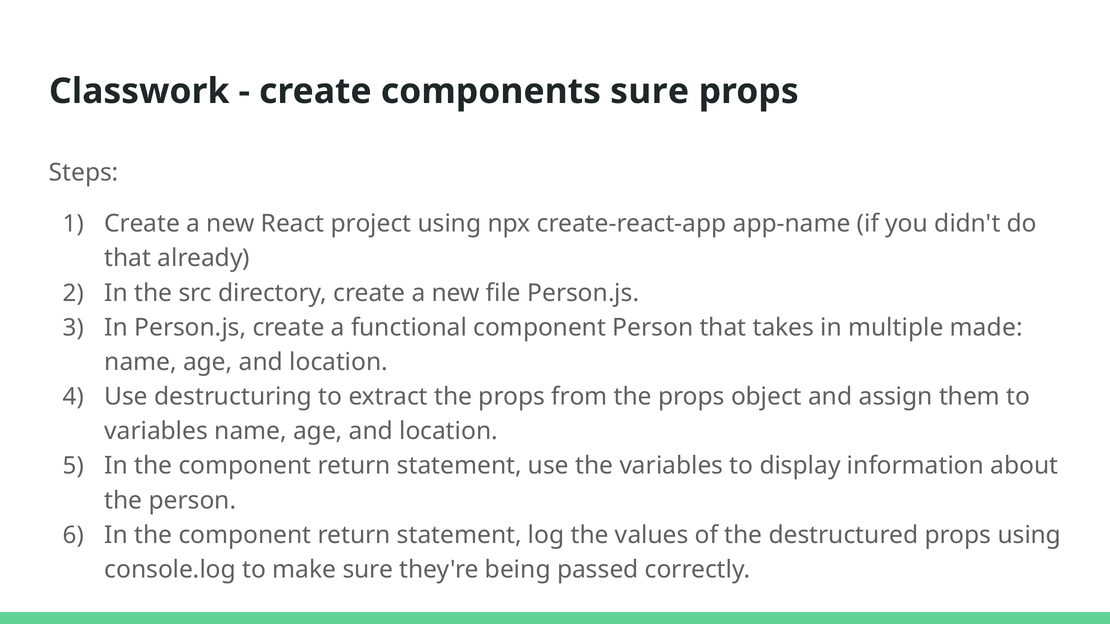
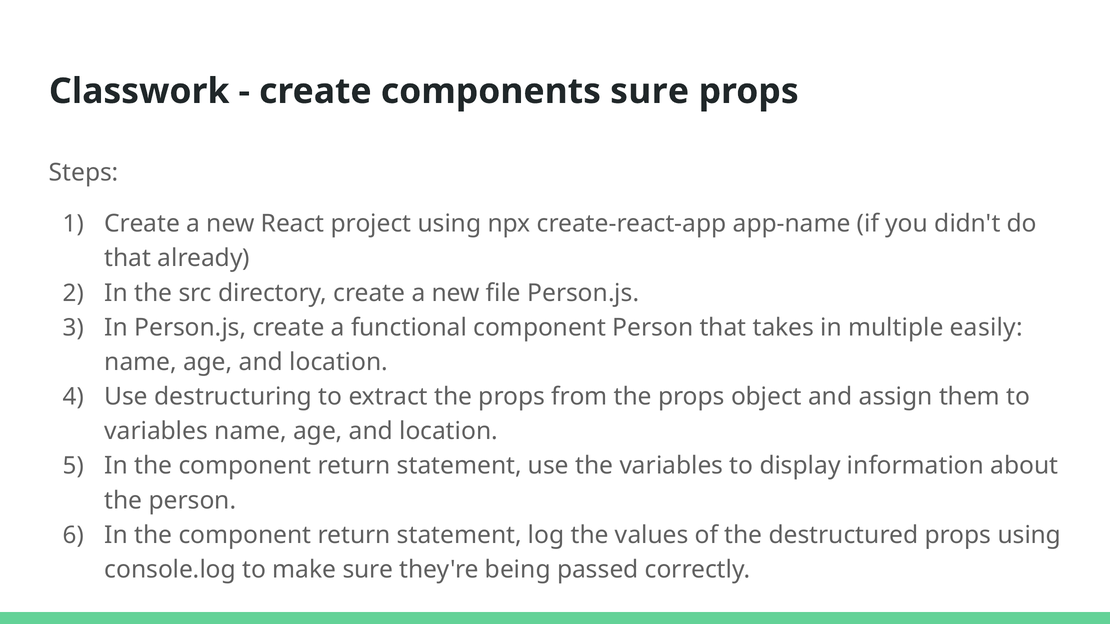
made: made -> easily
